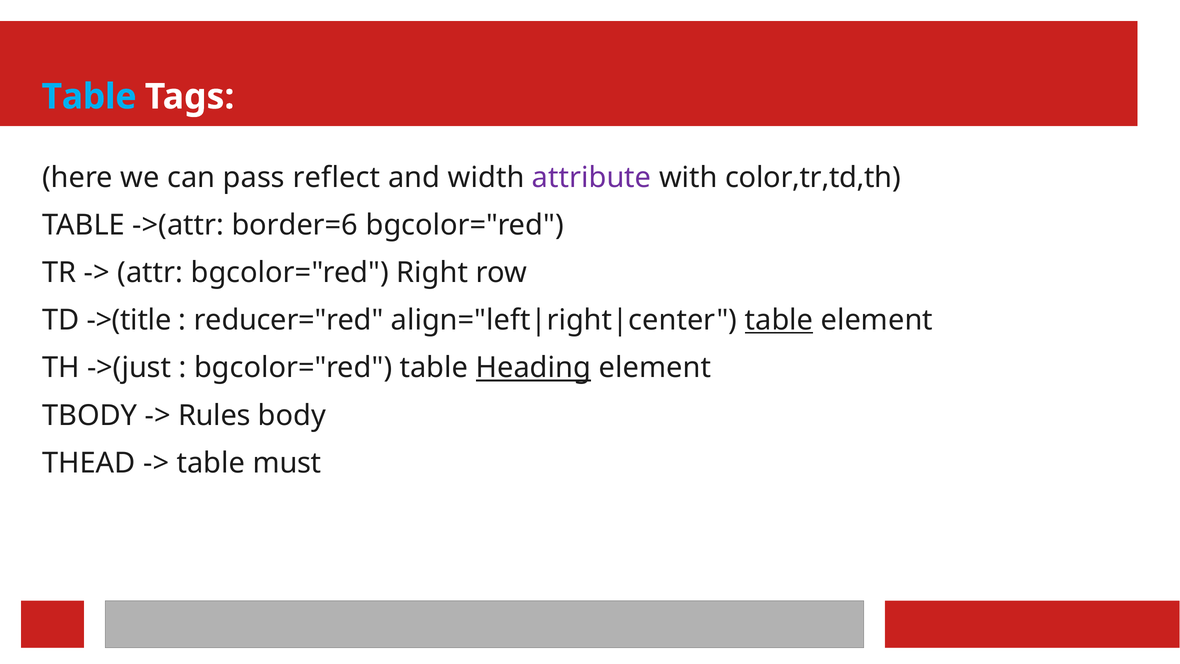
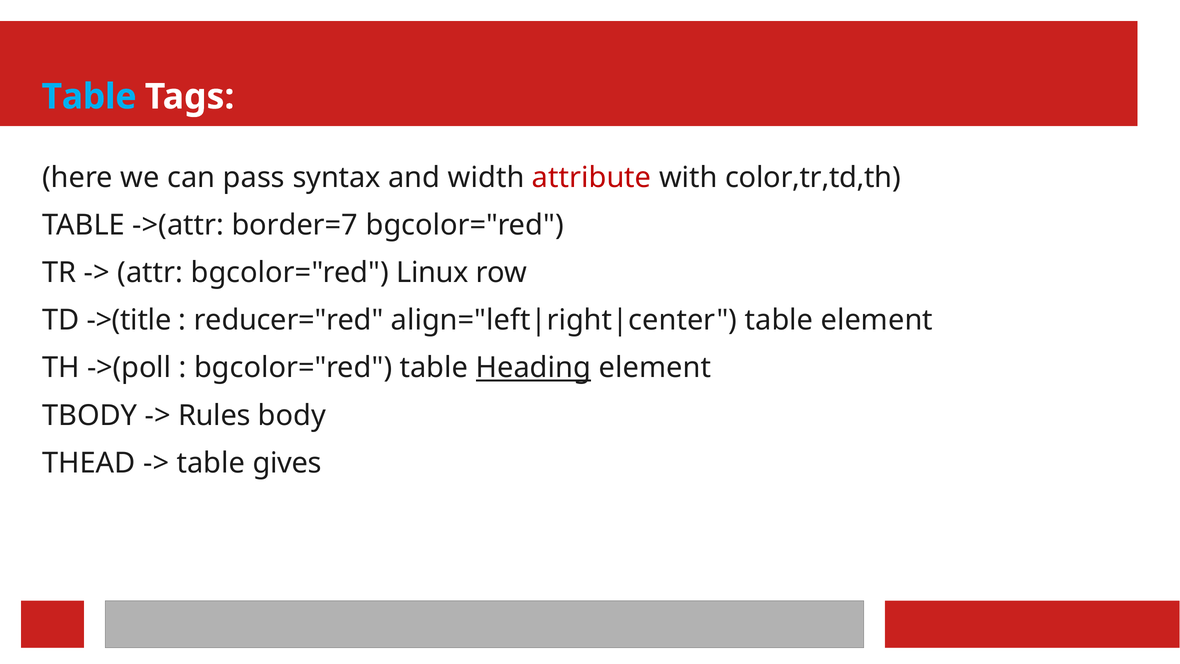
reflect: reflect -> syntax
attribute colour: purple -> red
border=6: border=6 -> border=7
Right: Right -> Linux
table at (779, 320) underline: present -> none
->(just: ->(just -> ->(poll
must: must -> gives
